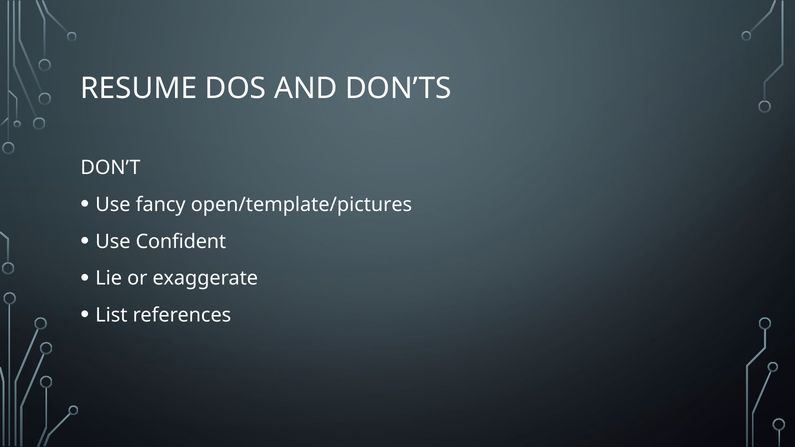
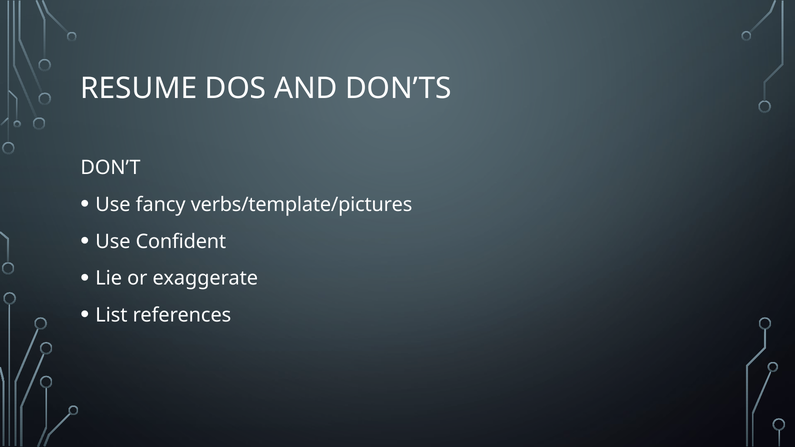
open/template/pictures: open/template/pictures -> verbs/template/pictures
